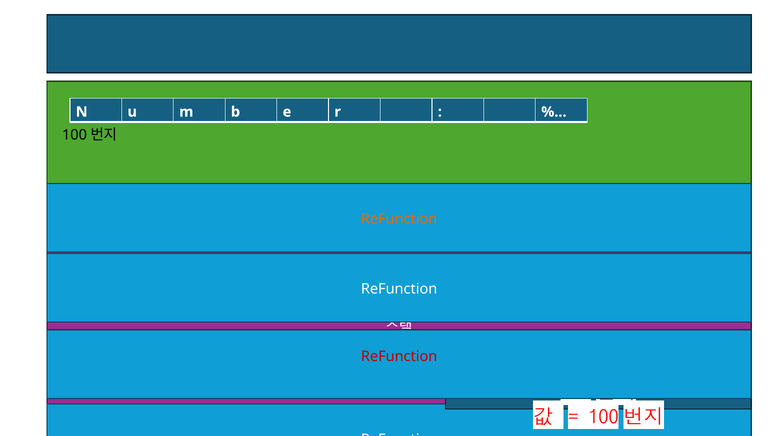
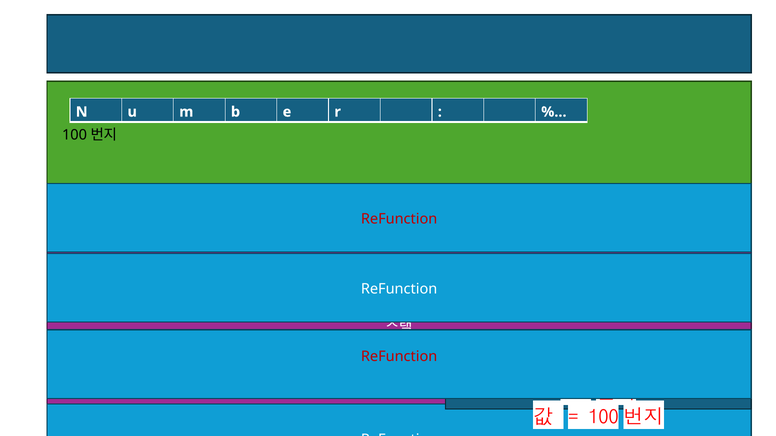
ReFunction at (399, 219) colour: orange -> red
